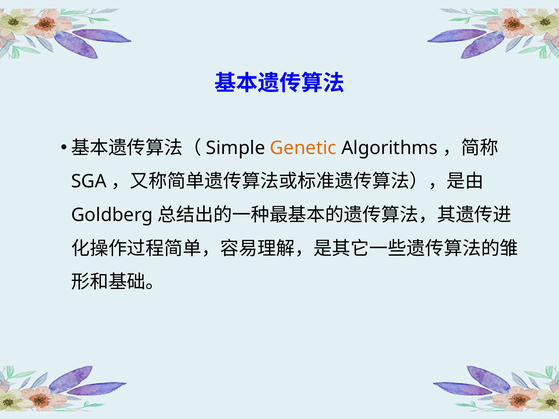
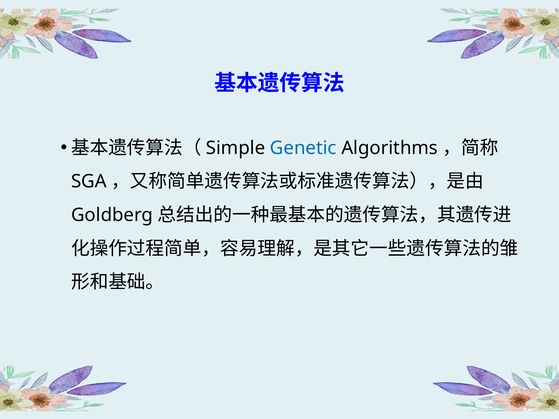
Genetic colour: orange -> blue
